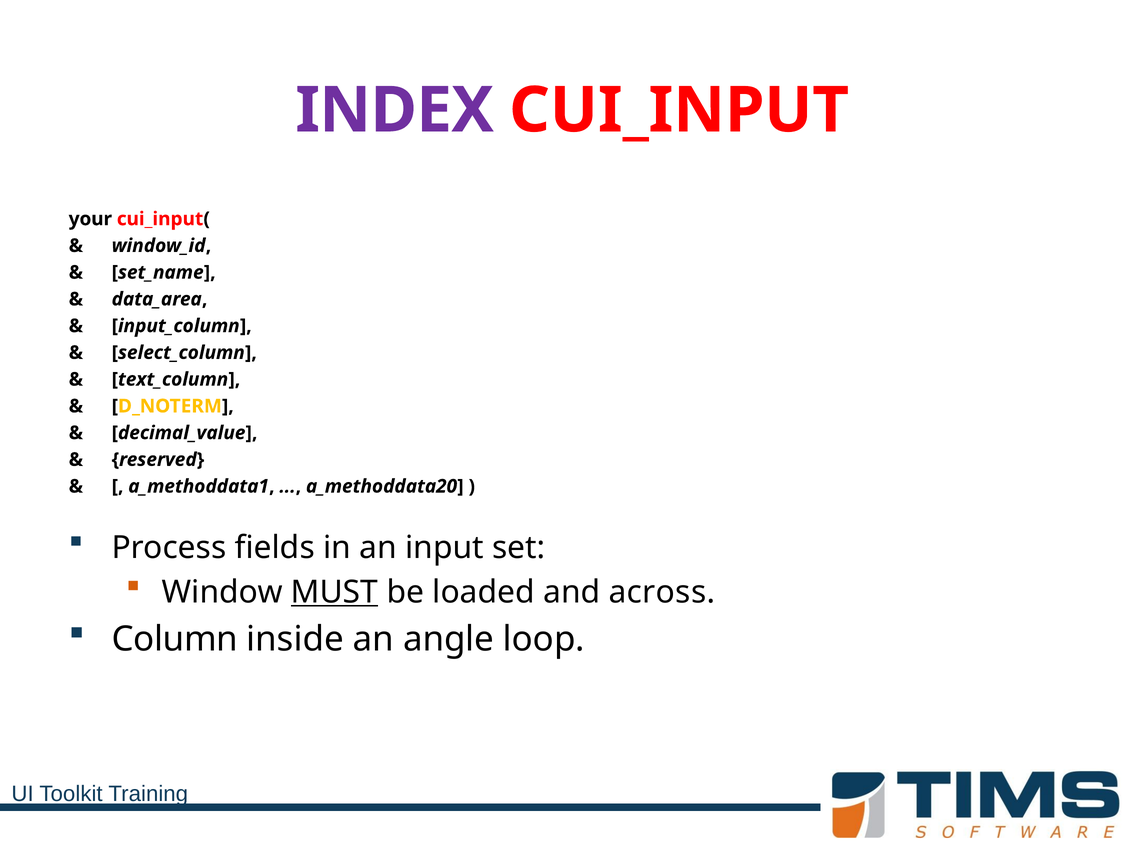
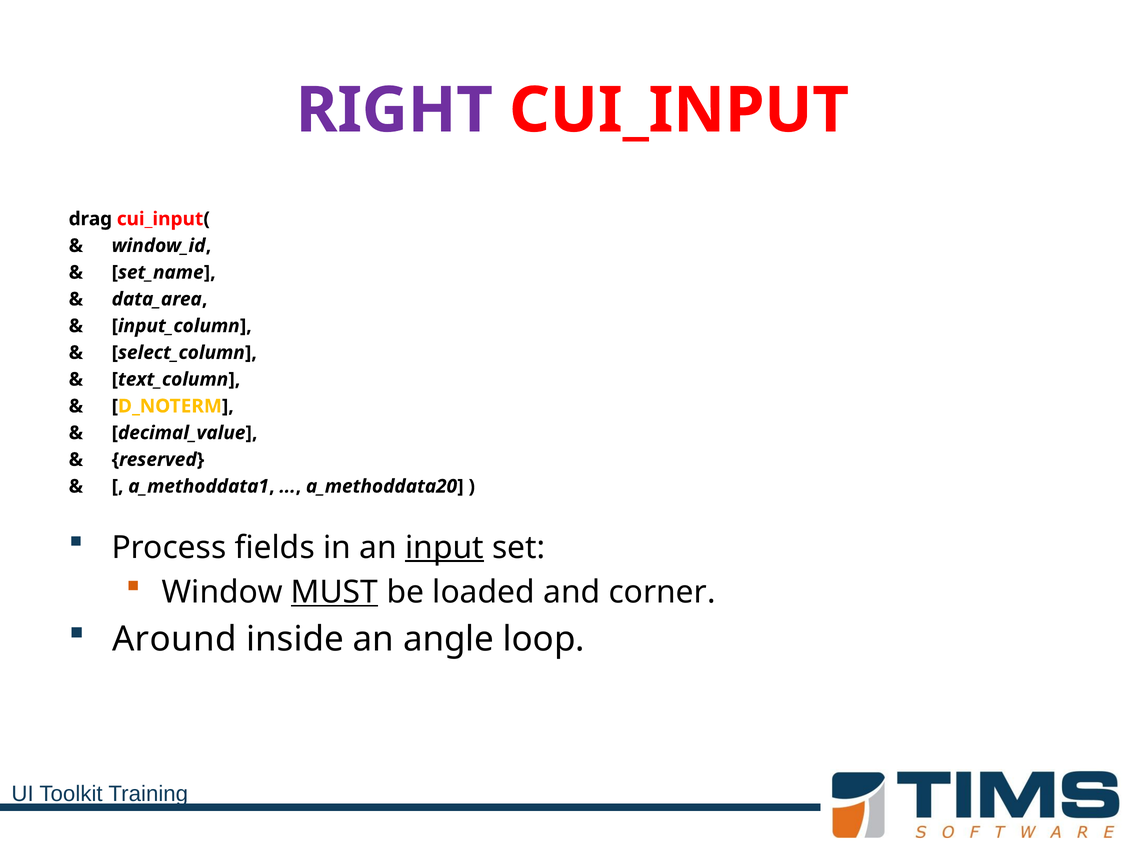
INDEX: INDEX -> RIGHT
your: your -> drag
input underline: none -> present
across: across -> corner
Column: Column -> Around
